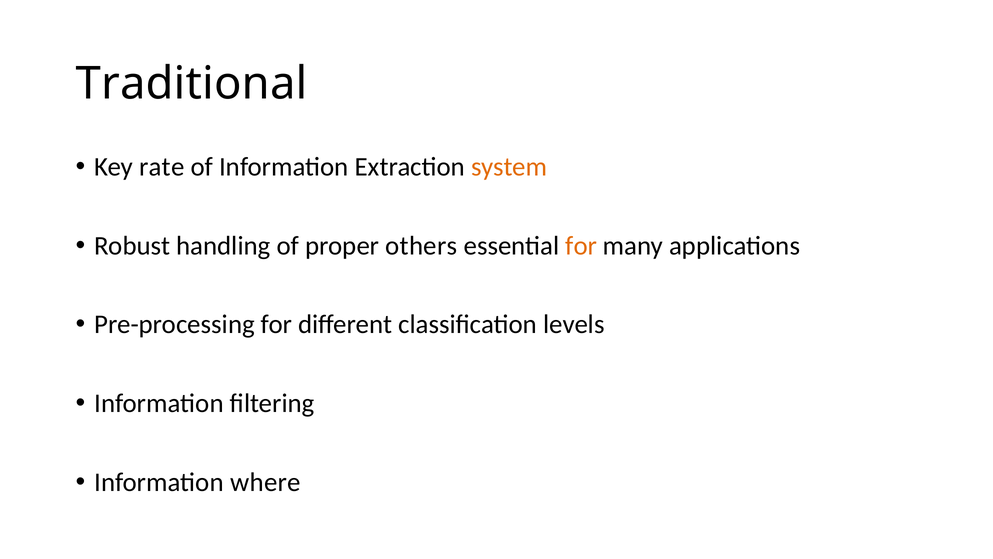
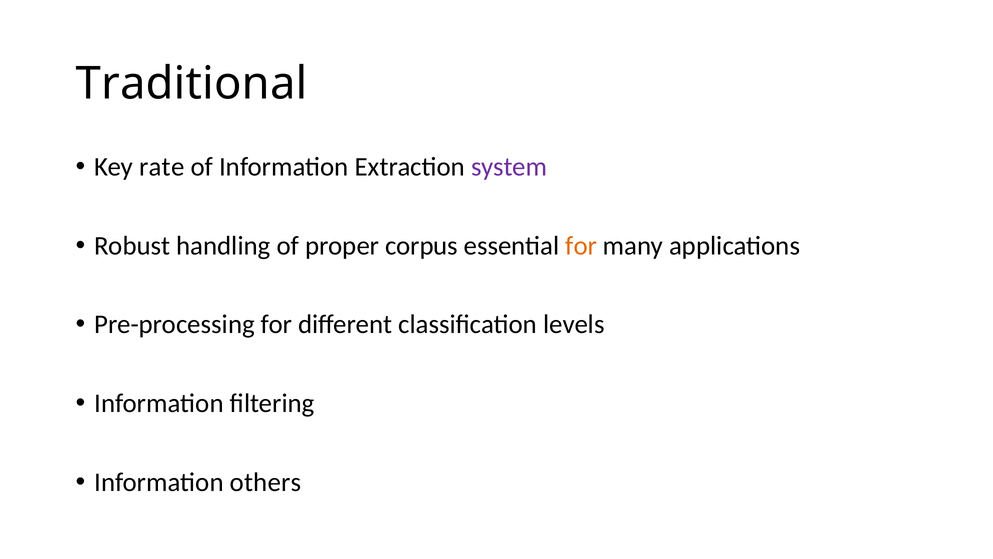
system colour: orange -> purple
others: others -> corpus
where: where -> others
